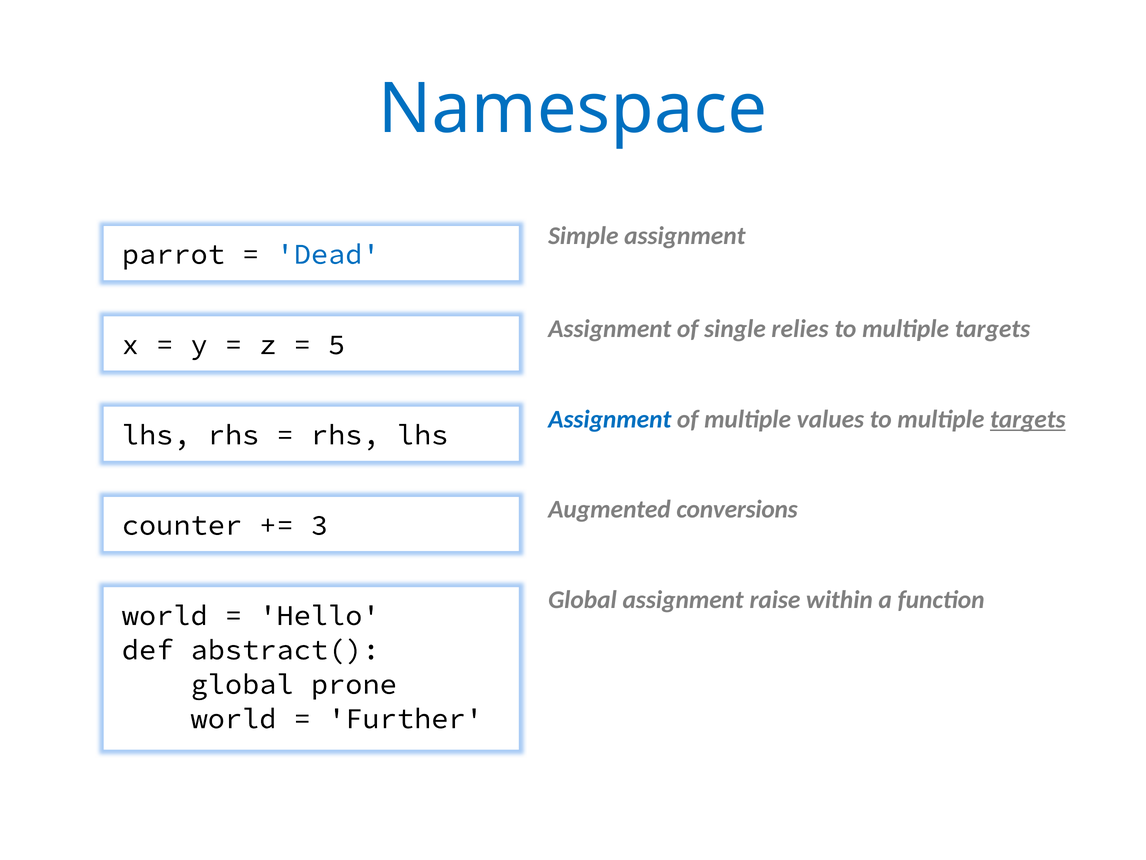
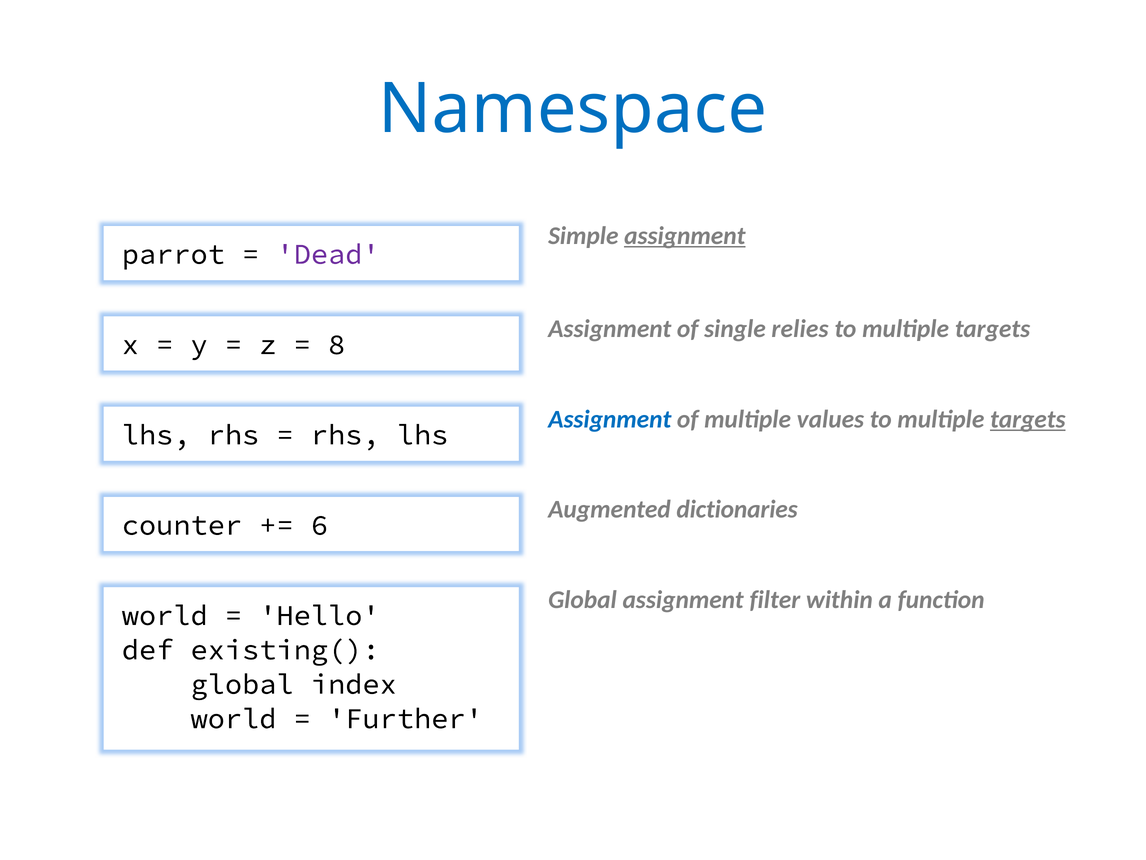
assignment at (685, 236) underline: none -> present
Dead colour: blue -> purple
5: 5 -> 8
conversions: conversions -> dictionaries
3: 3 -> 6
raise: raise -> filter
abstract(: abstract( -> existing(
prone: prone -> index
